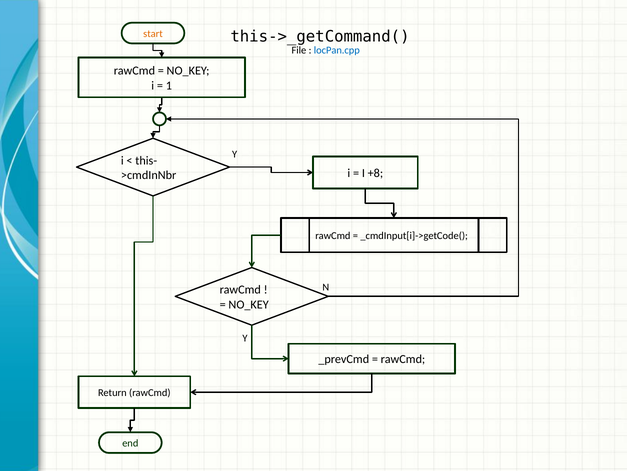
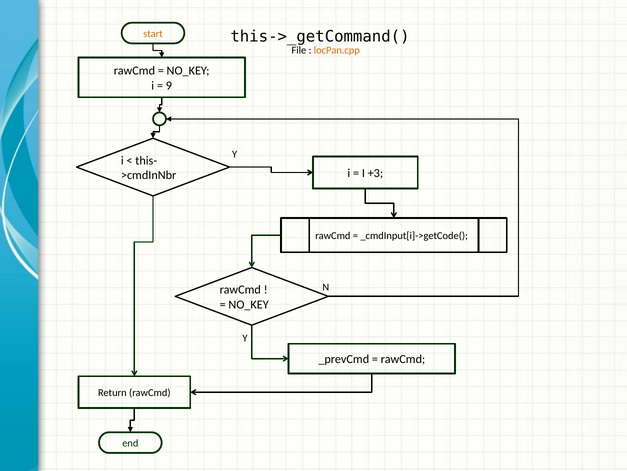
locPan.cpp colour: blue -> orange
1: 1 -> 9
+8: +8 -> +3
